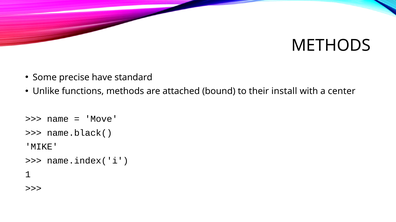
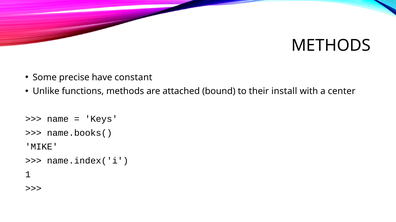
standard: standard -> constant
Move: Move -> Keys
name.black(: name.black( -> name.books(
